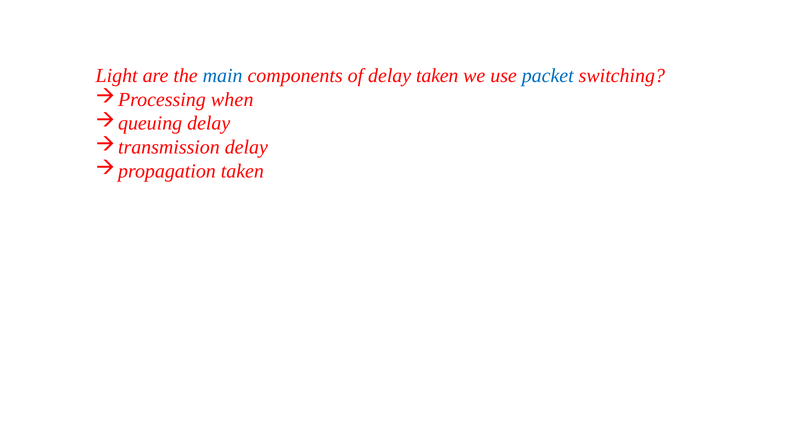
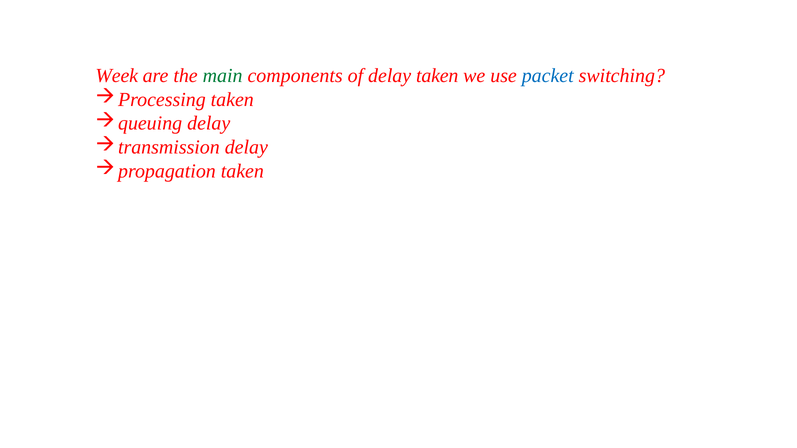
Light: Light -> Week
main colour: blue -> green
when at (232, 100): when -> taken
